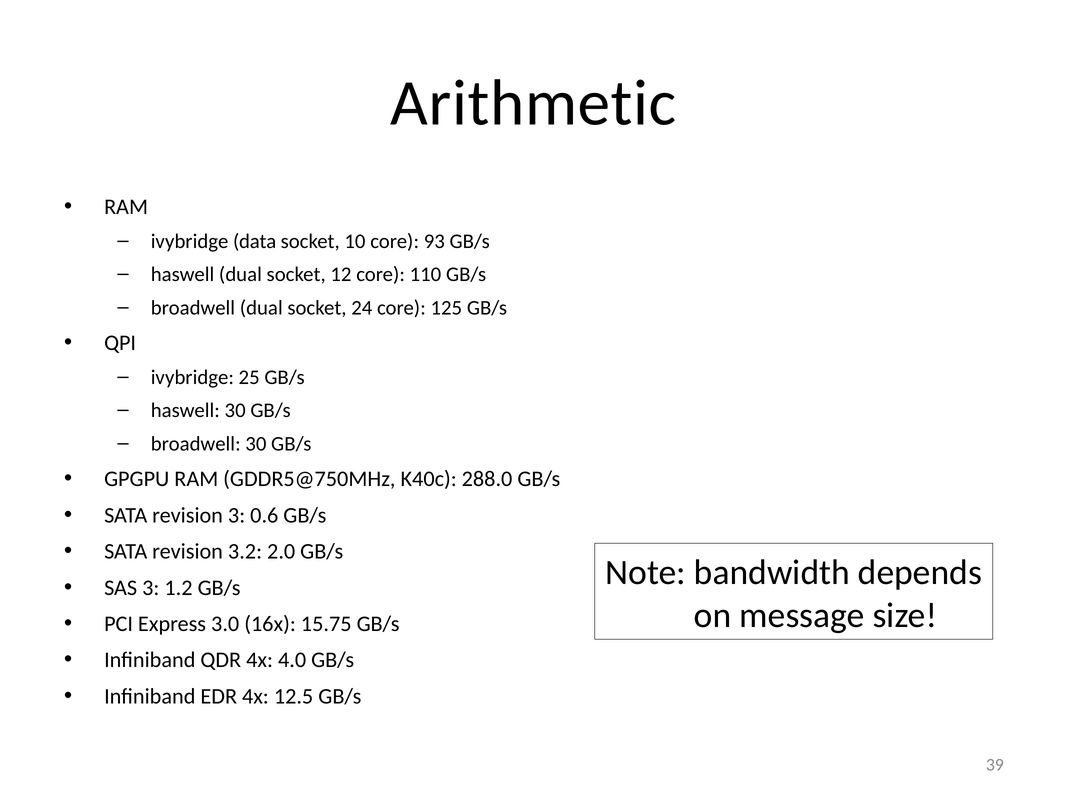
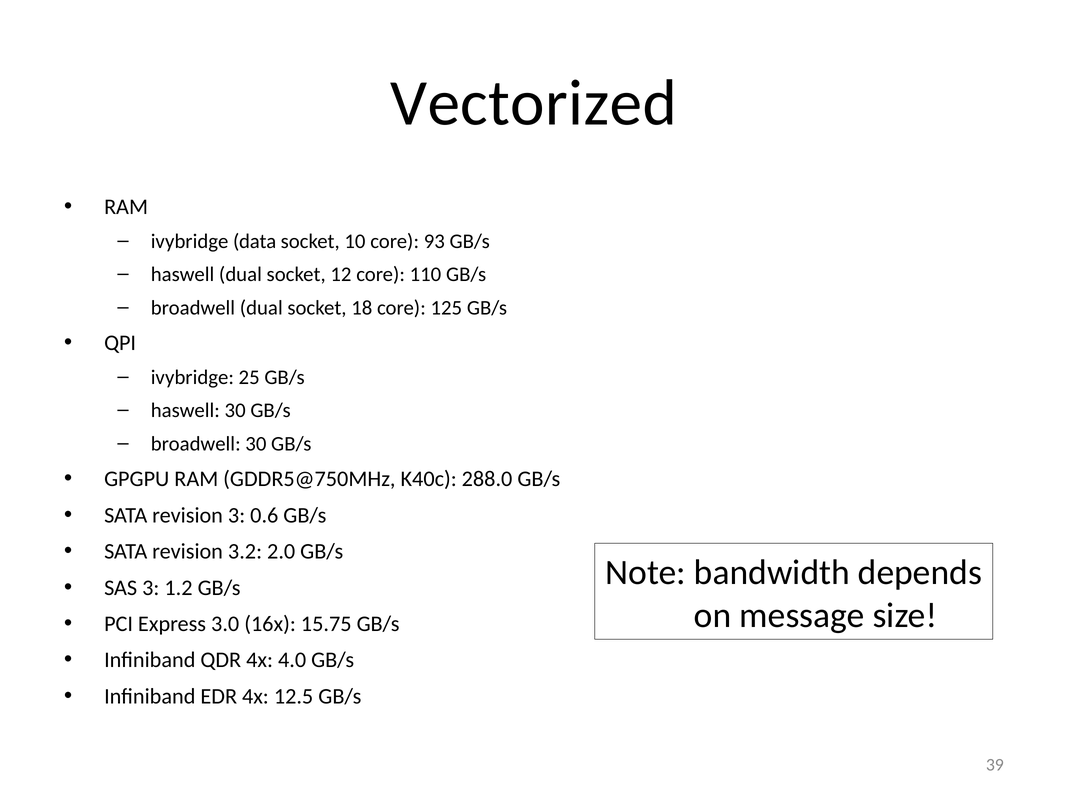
Arithmetic: Arithmetic -> Vectorized
24: 24 -> 18
